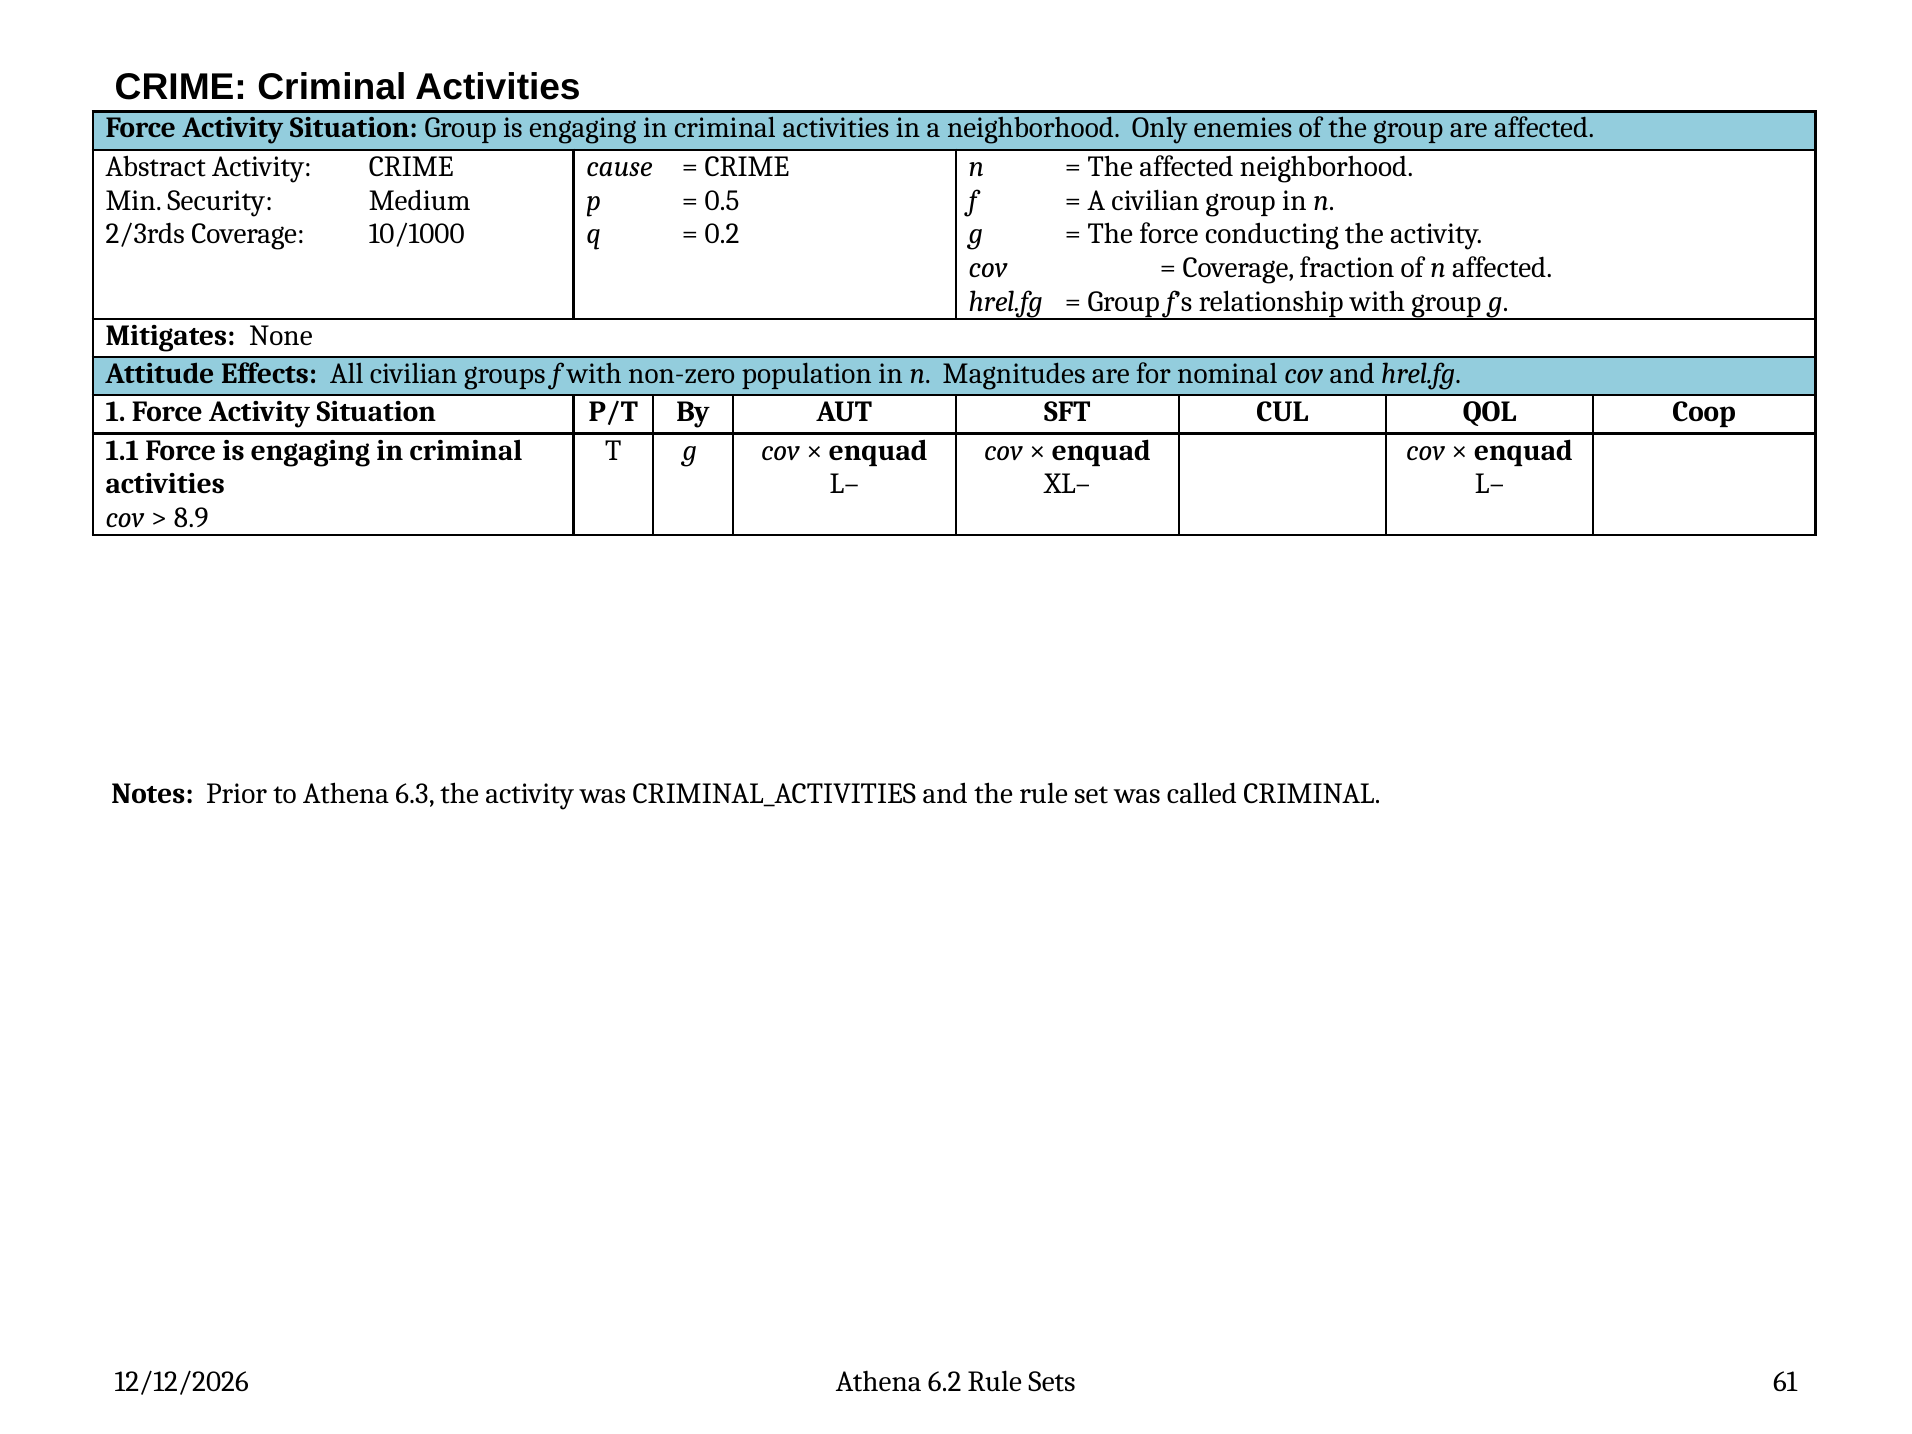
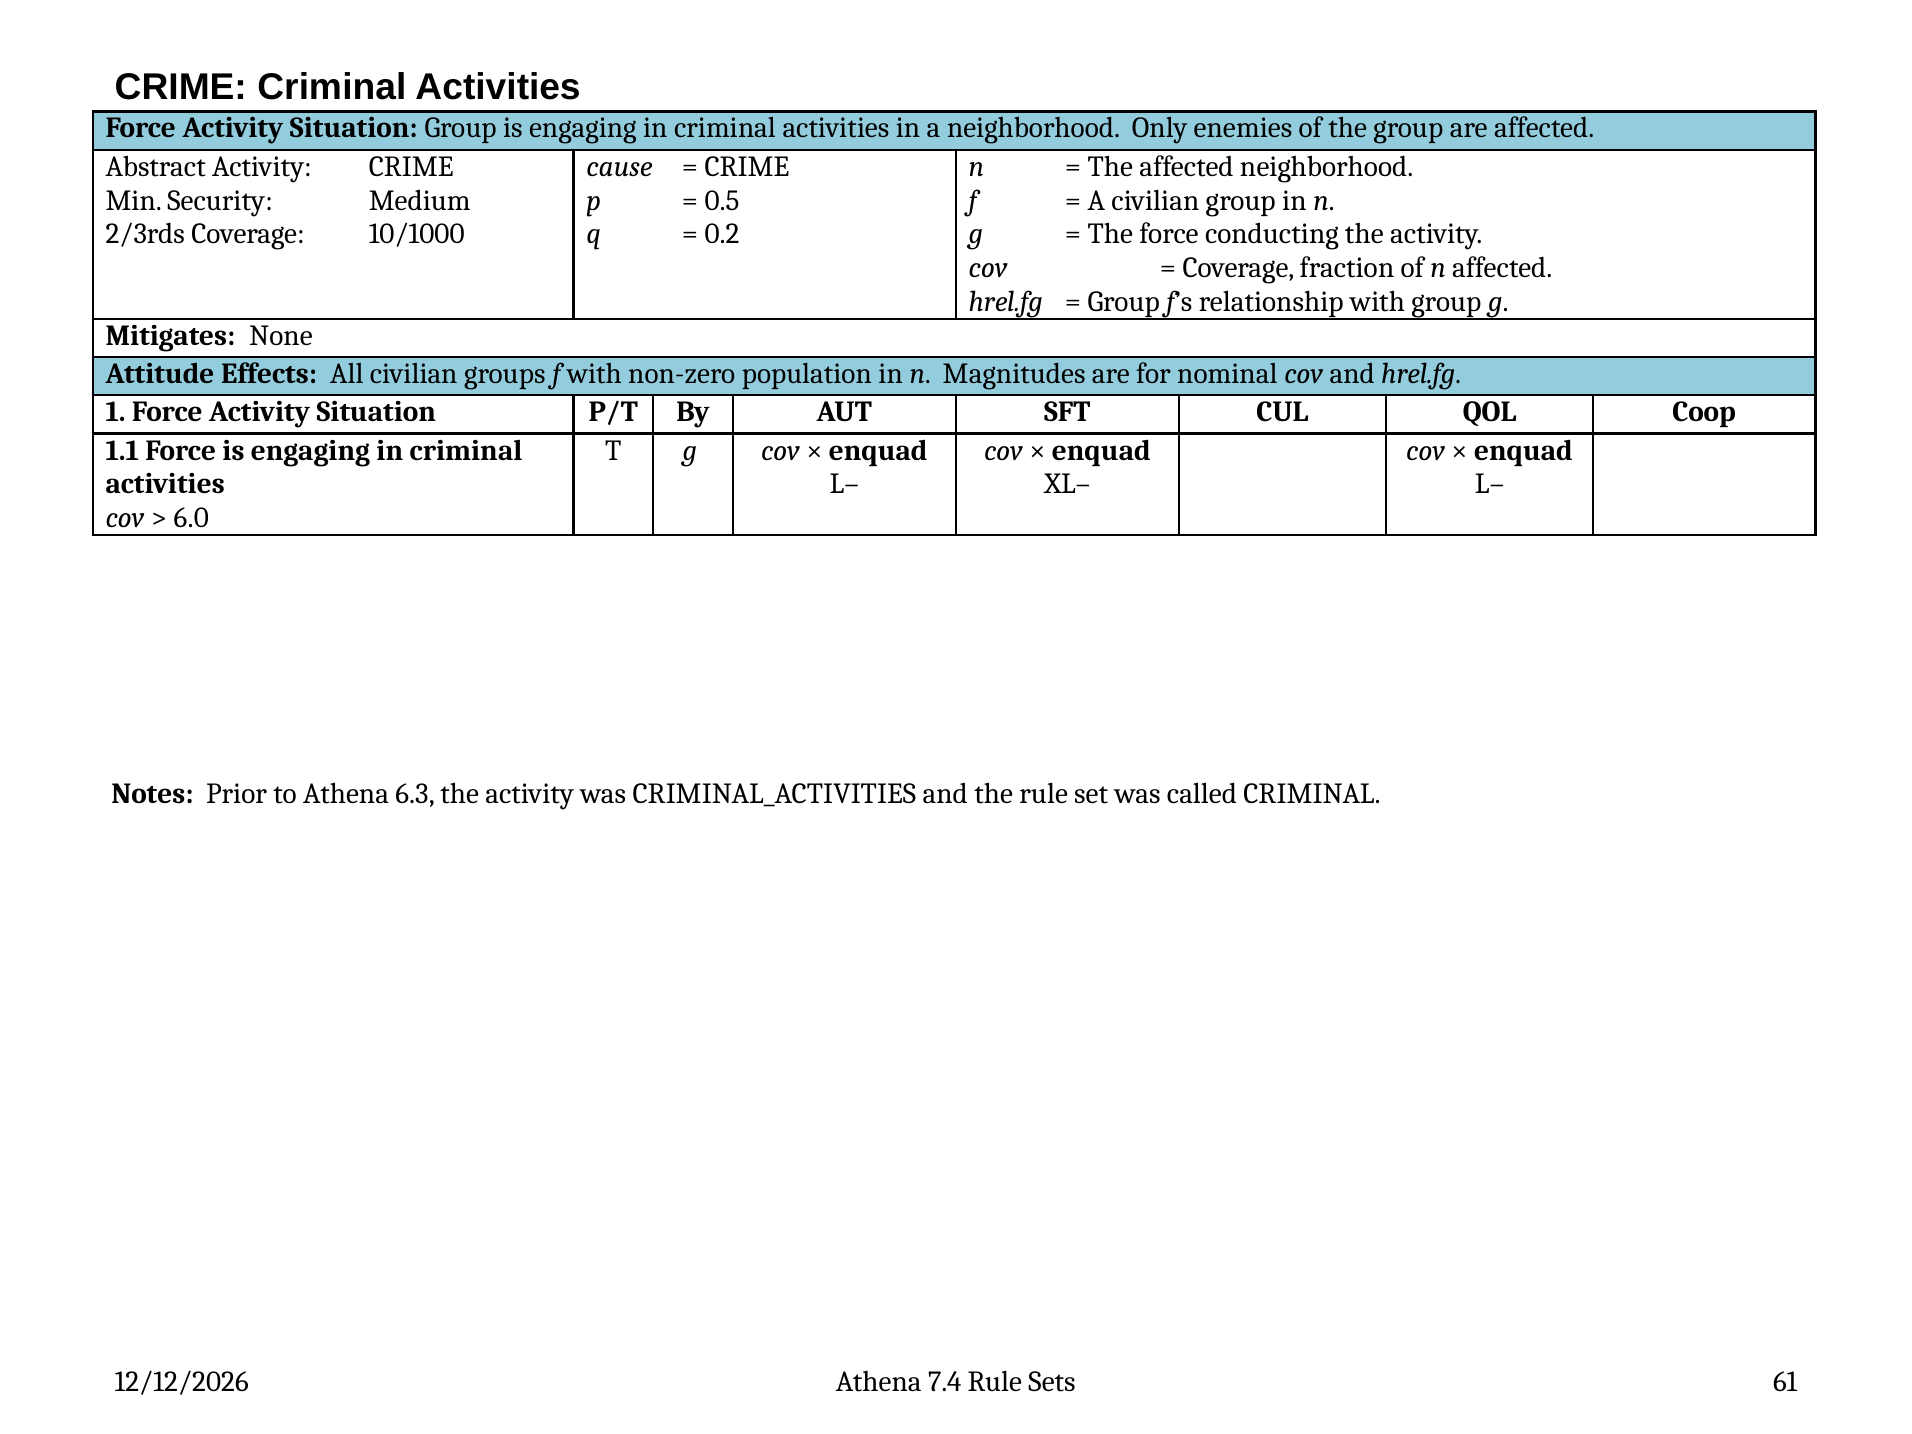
8.9: 8.9 -> 6.0
6.2: 6.2 -> 7.4
